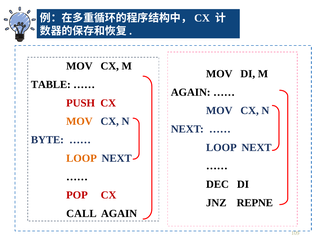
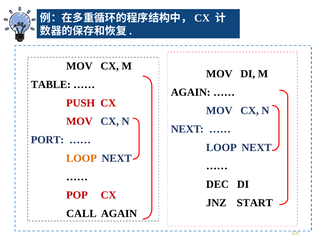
MOV at (79, 121) colour: orange -> red
BYTE: BYTE -> PORT
REPNE: REPNE -> START
